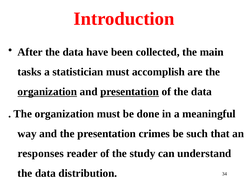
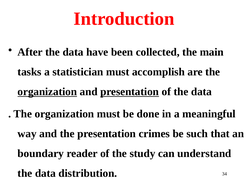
responses: responses -> boundary
